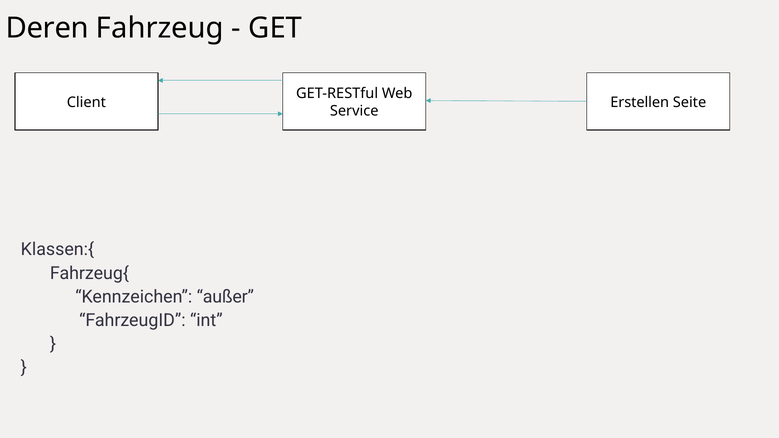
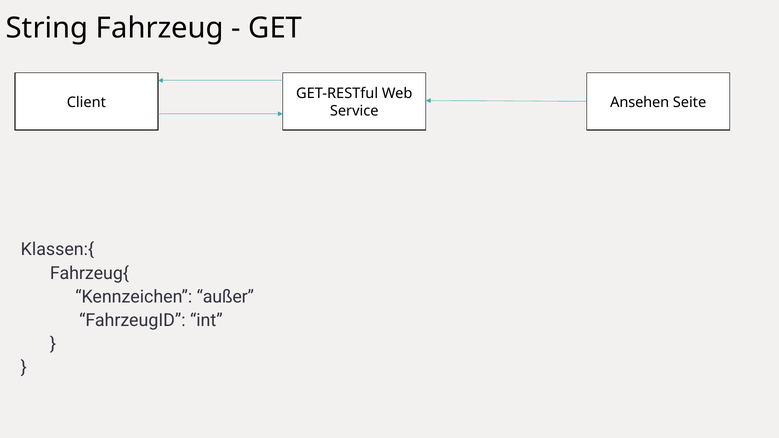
Deren: Deren -> String
Erstellen: Erstellen -> Ansehen
